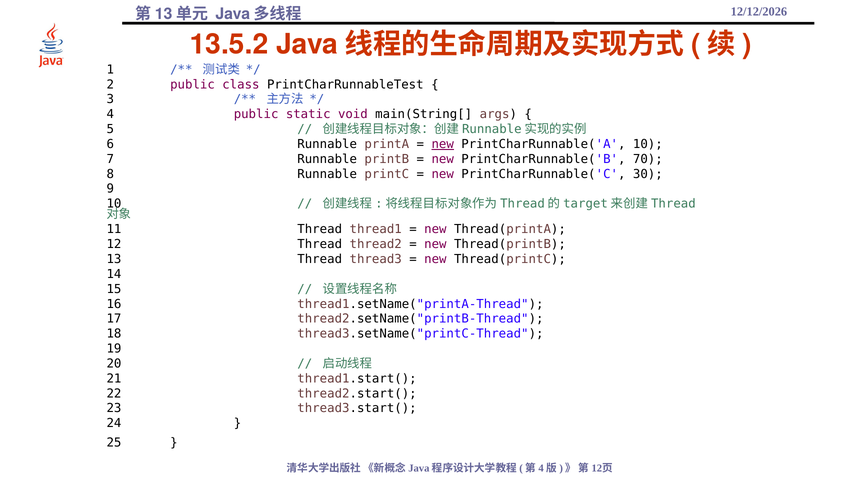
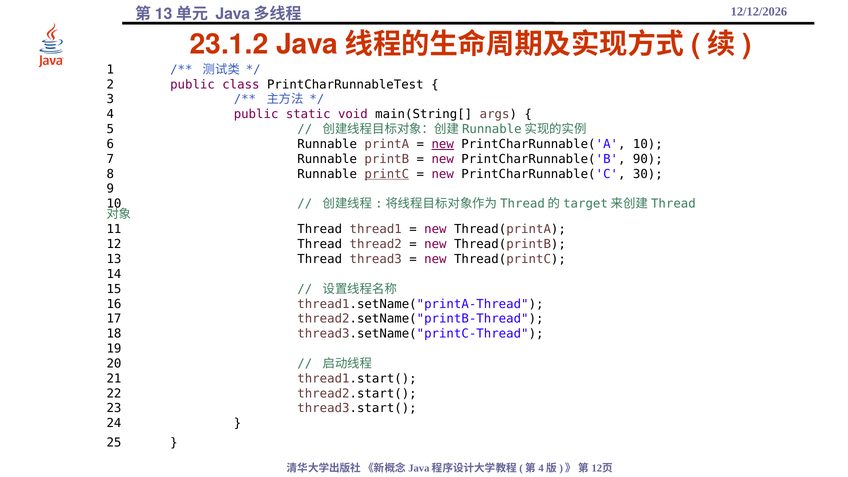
13.5.2: 13.5.2 -> 23.1.2
70: 70 -> 90
printC underline: none -> present
